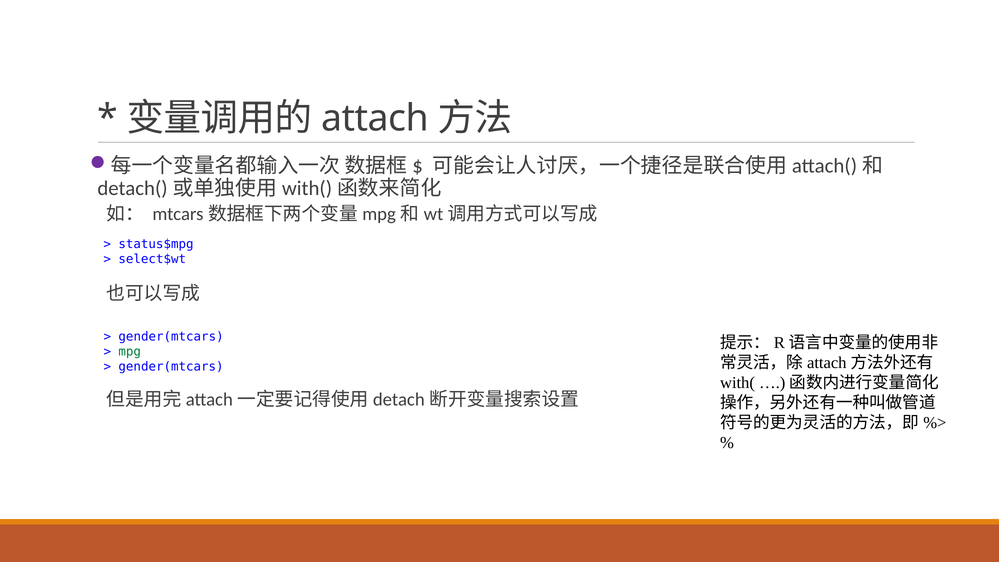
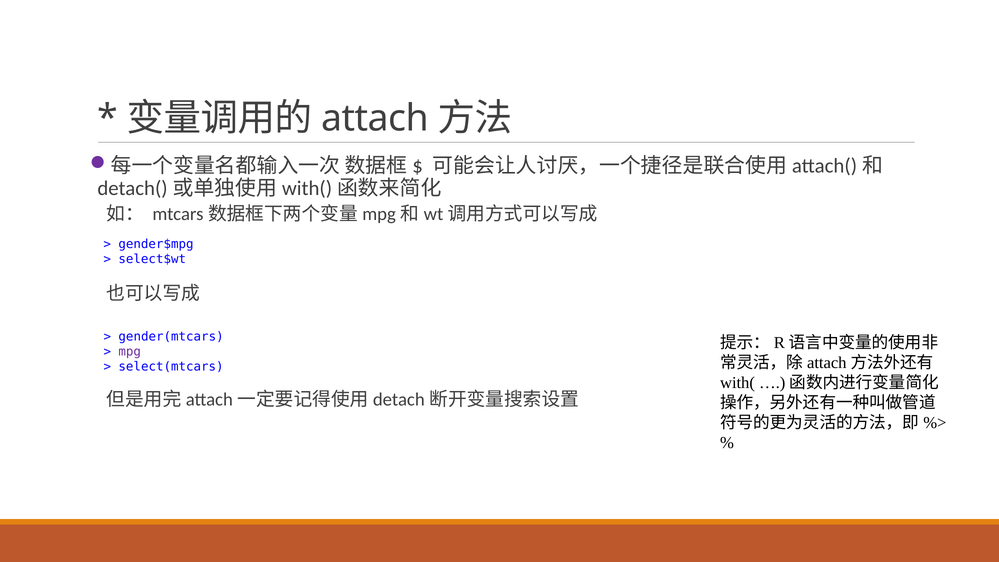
status$mpg: status$mpg -> gender$mpg
mpg colour: green -> purple
gender(mtcars at (171, 366): gender(mtcars -> select(mtcars
